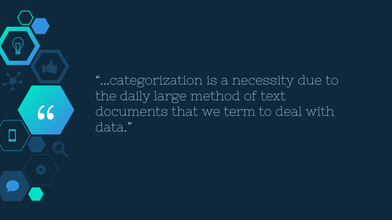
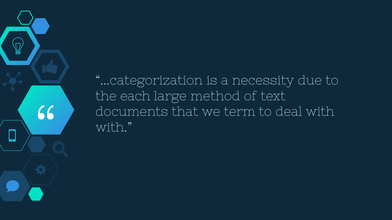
daily: daily -> each
data at (114, 128): data -> with
